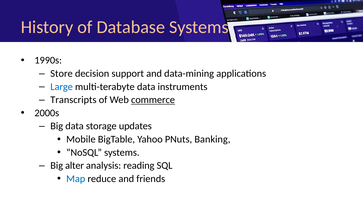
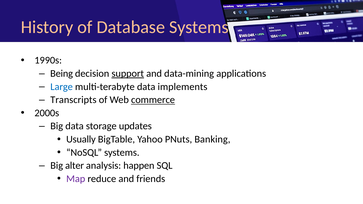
Store: Store -> Being
support underline: none -> present
instruments: instruments -> implements
Mobile: Mobile -> Usually
reading: reading -> happen
Map colour: blue -> purple
